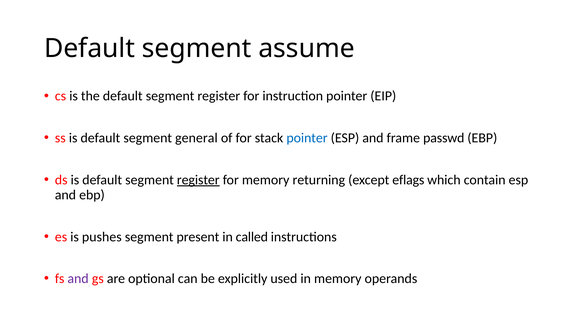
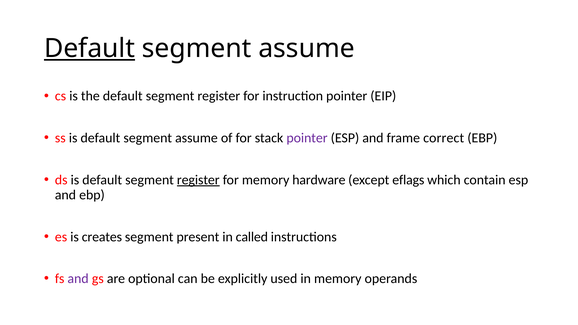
Default at (90, 49) underline: none -> present
is default segment general: general -> assume
pointer at (307, 138) colour: blue -> purple
passwd: passwd -> correct
returning: returning -> hardware
pushes: pushes -> creates
